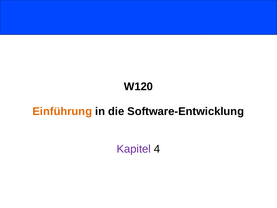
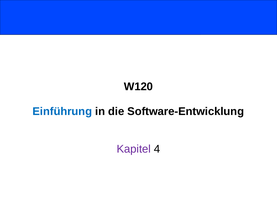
Einführung colour: orange -> blue
